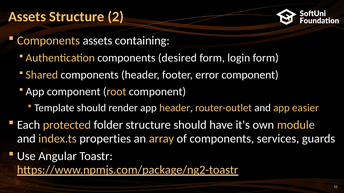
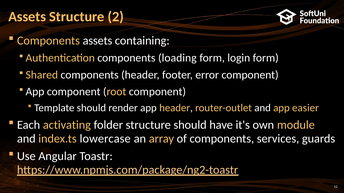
desired: desired -> loading
protected: protected -> activating
properties: properties -> lowercase
